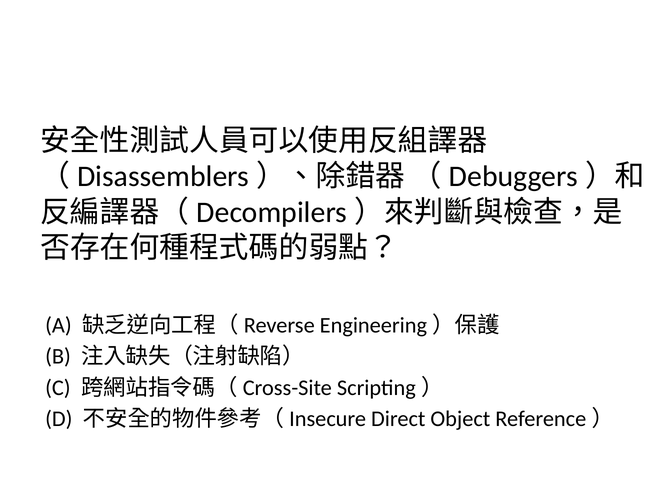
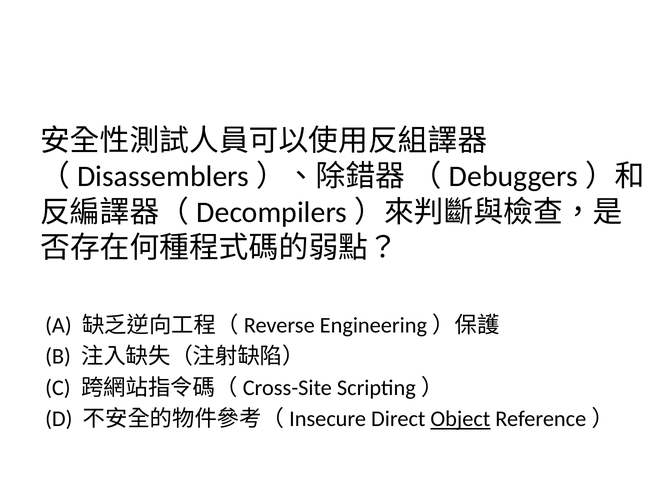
Object underline: none -> present
